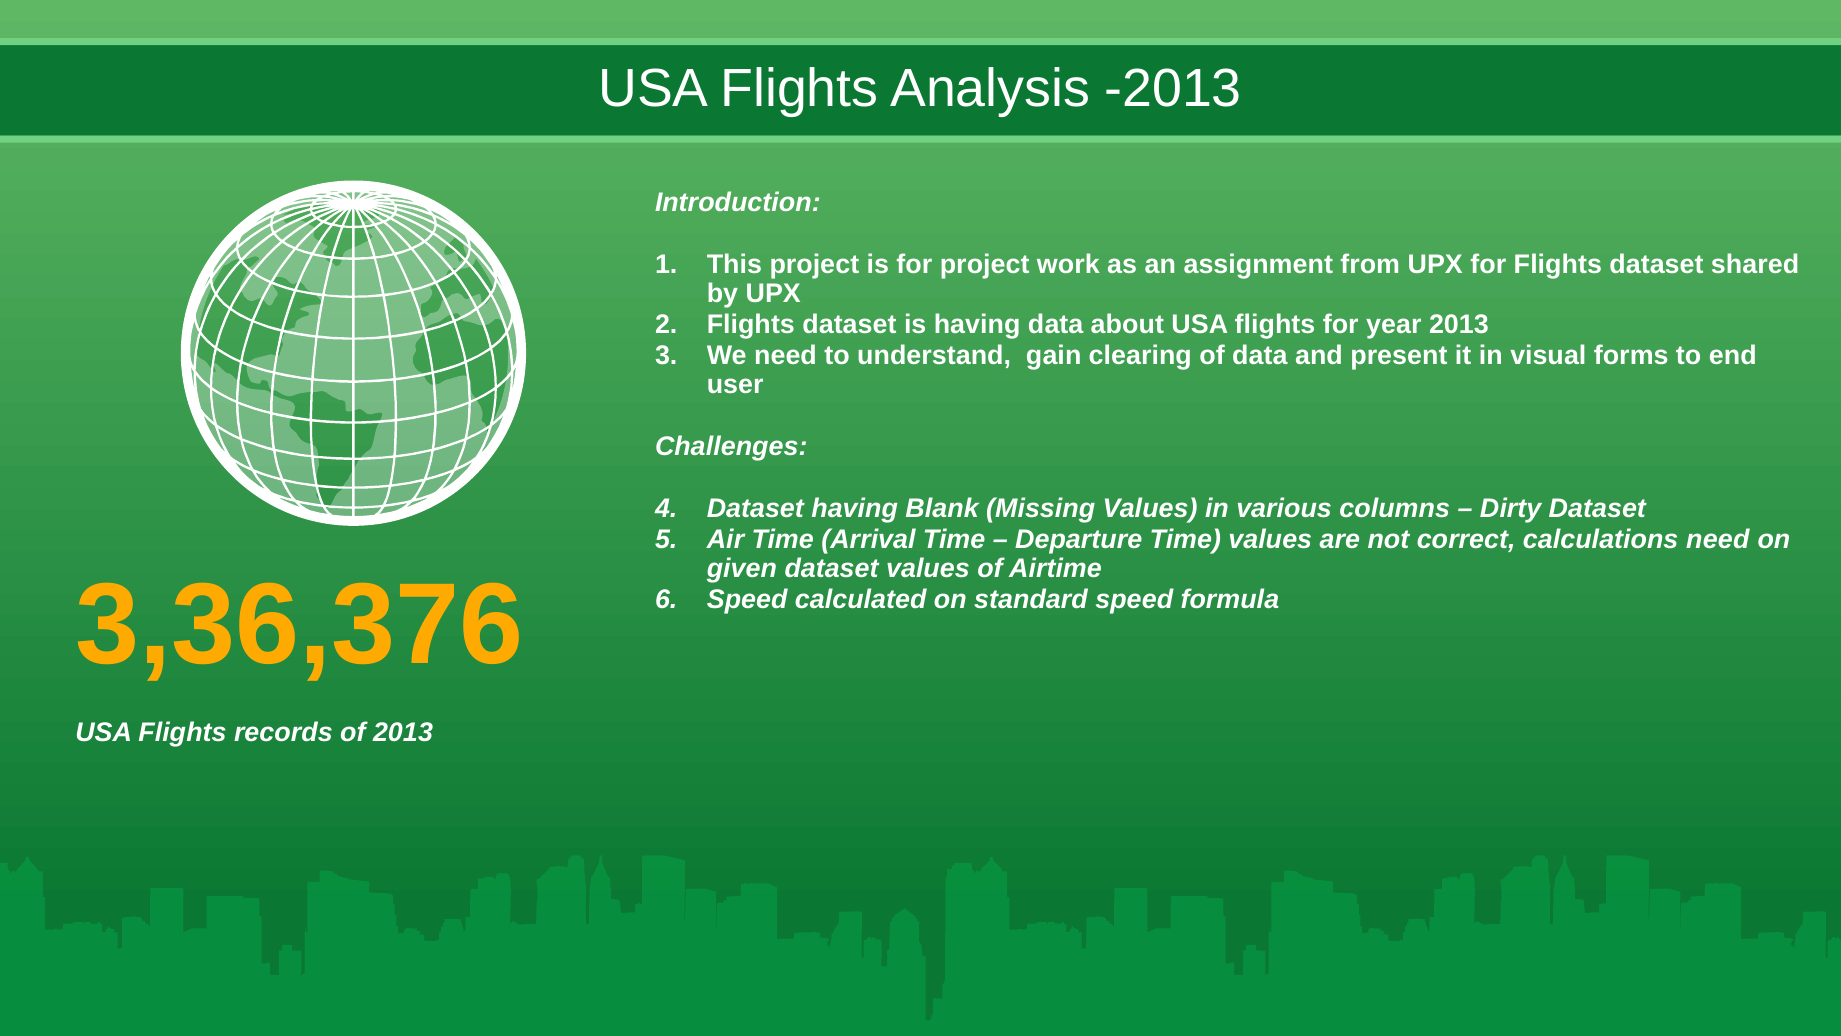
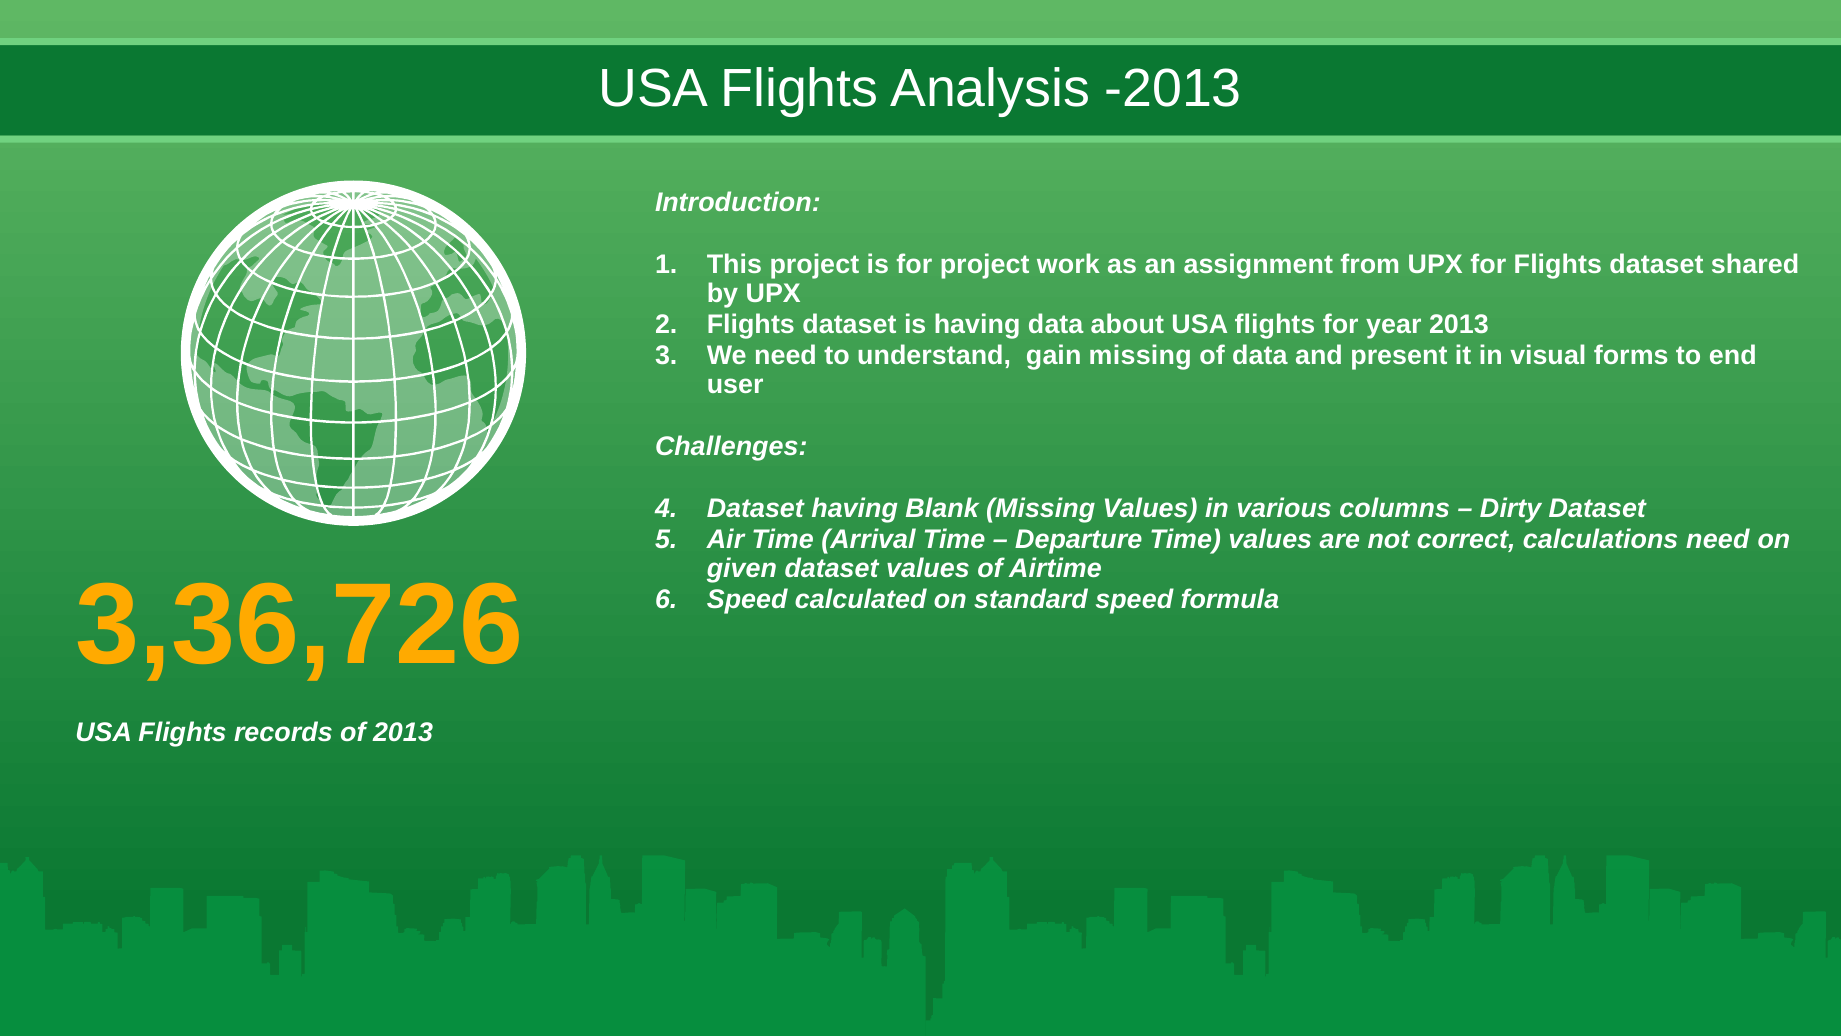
gain clearing: clearing -> missing
3,36,376: 3,36,376 -> 3,36,726
